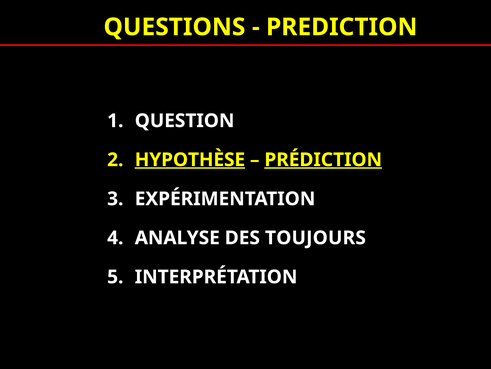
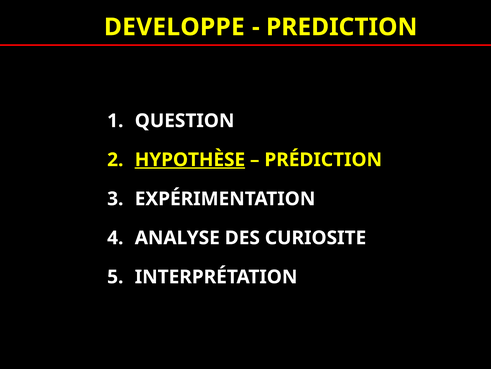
QUESTIONS: QUESTIONS -> DEVELOPPE
PRÉDICTION underline: present -> none
TOUJOURS: TOUJOURS -> CURIOSITE
